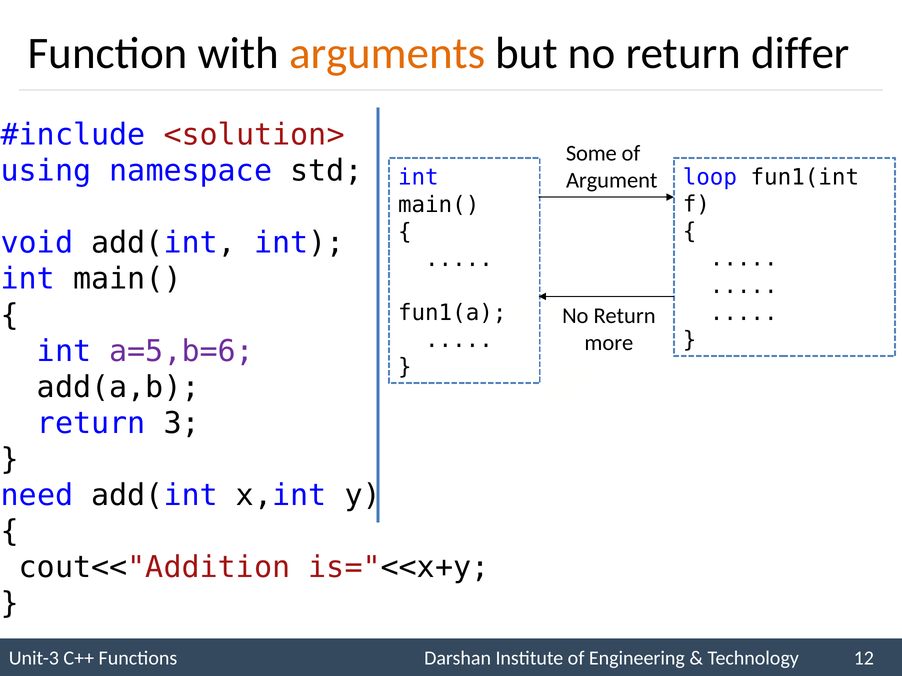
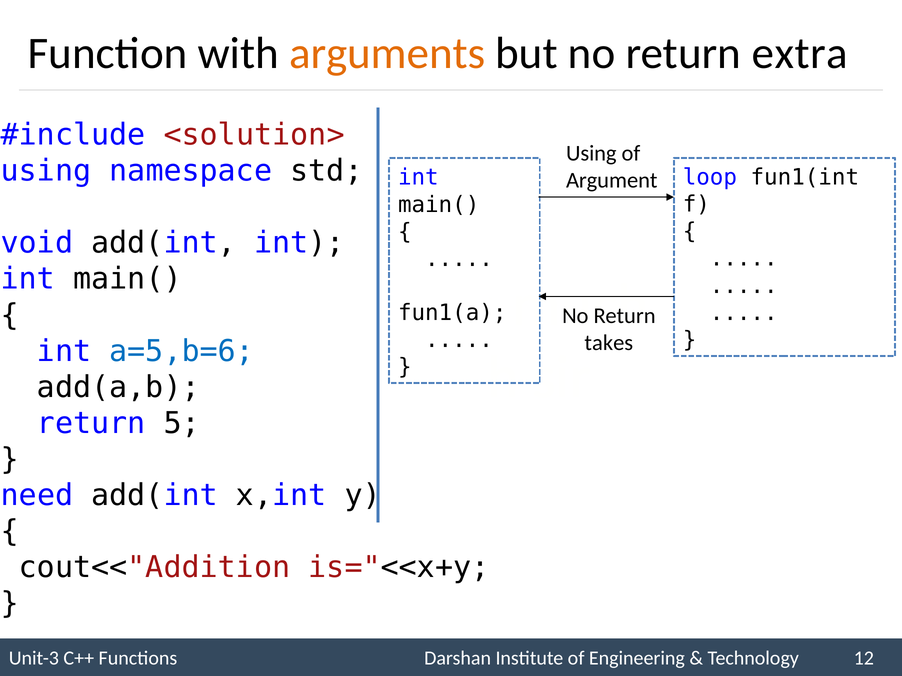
differ: differ -> extra
Some at (591, 153): Some -> Using
more: more -> takes
a=5,b=6 colour: purple -> blue
3: 3 -> 5
